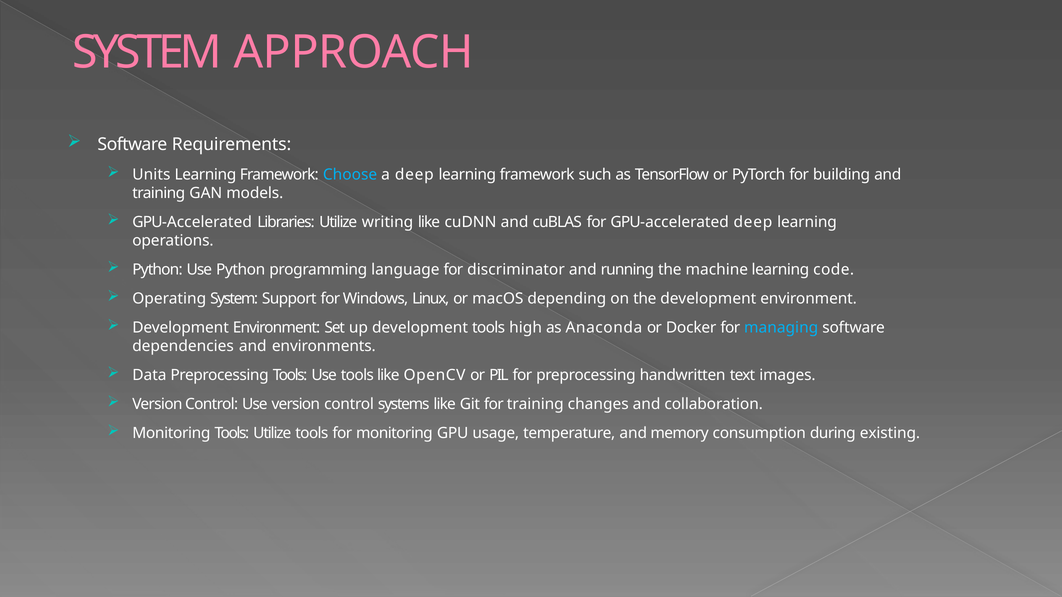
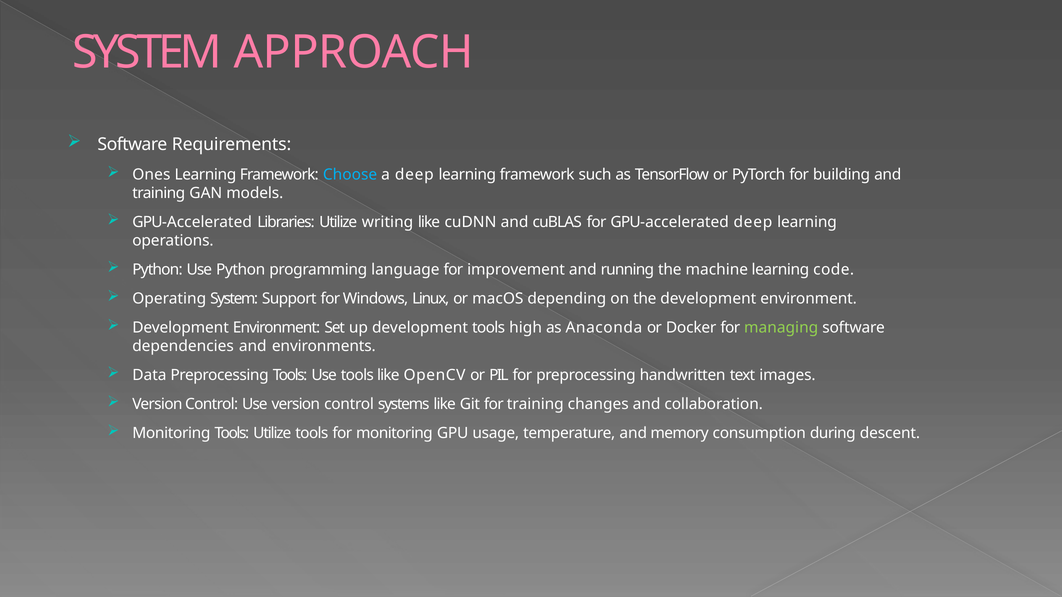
Units: Units -> Ones
discriminator: discriminator -> improvement
managing colour: light blue -> light green
existing: existing -> descent
